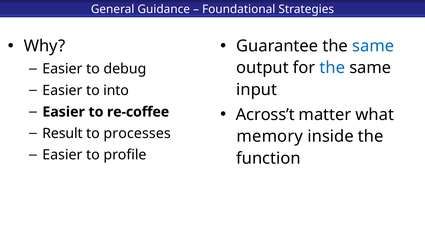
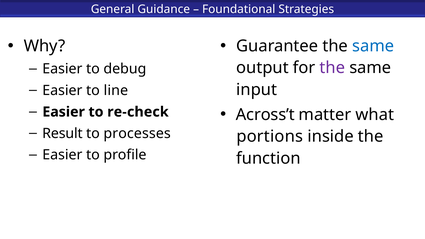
the at (332, 68) colour: blue -> purple
into: into -> line
re-coffee: re-coffee -> re-check
memory: memory -> portions
